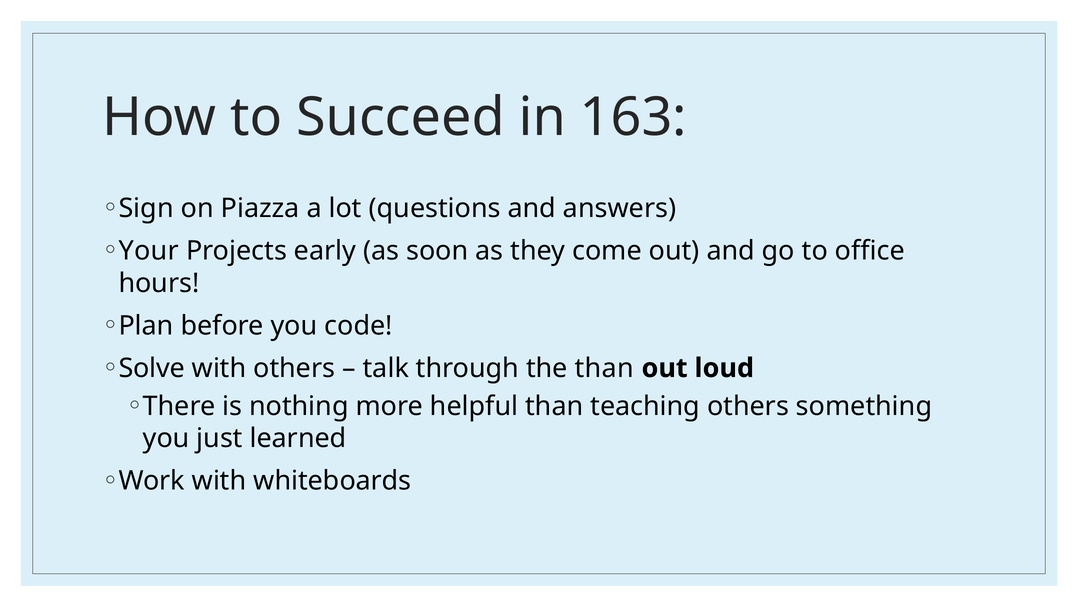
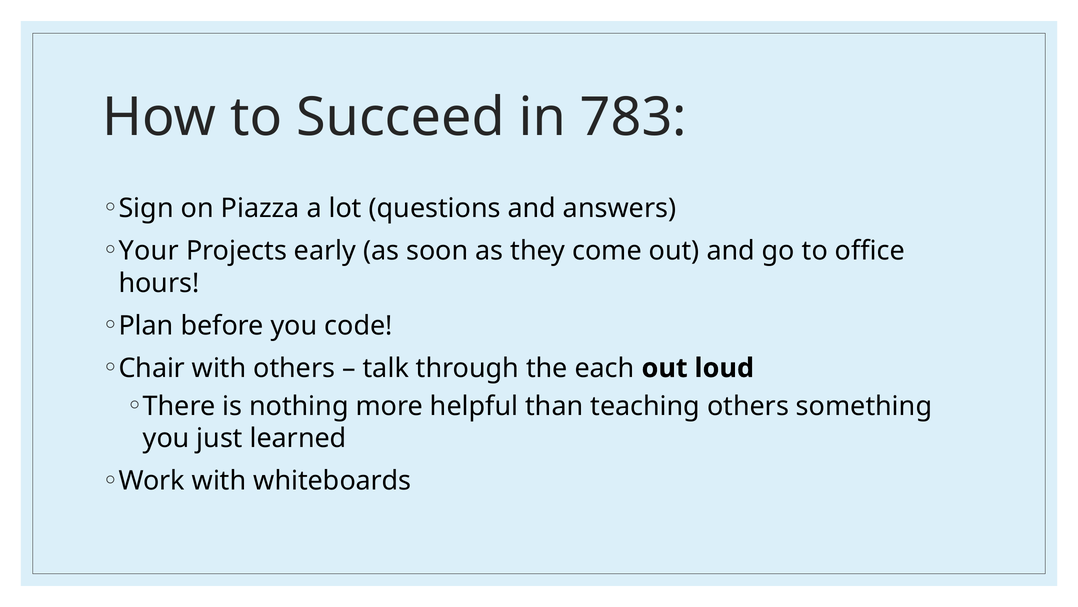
163: 163 -> 783
Solve: Solve -> Chair
the than: than -> each
